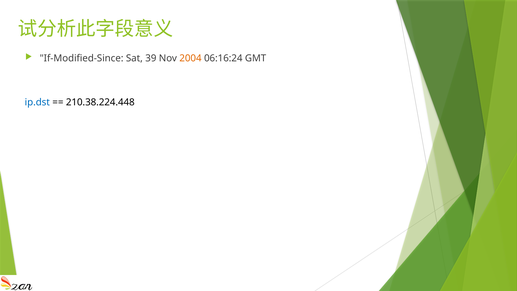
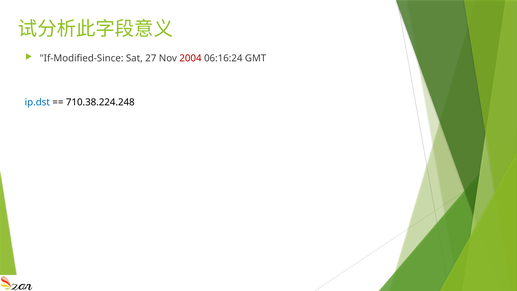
39: 39 -> 27
2004 colour: orange -> red
210.38.224.448: 210.38.224.448 -> 710.38.224.248
